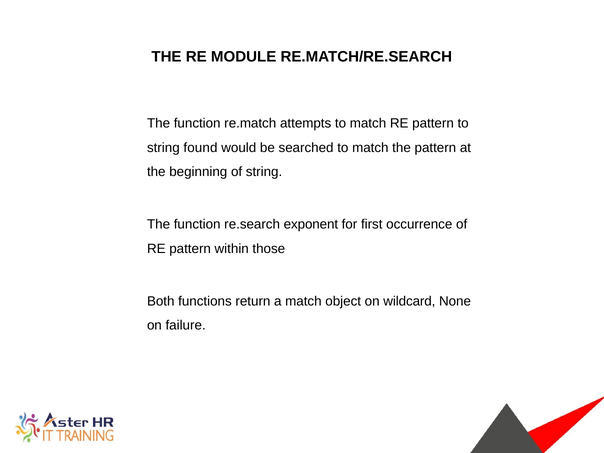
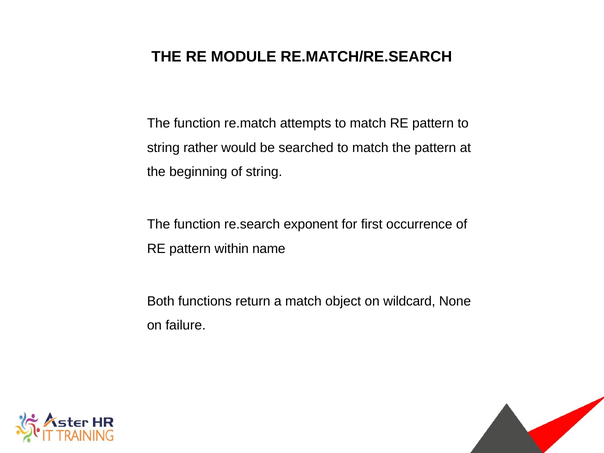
found: found -> rather
those: those -> name
